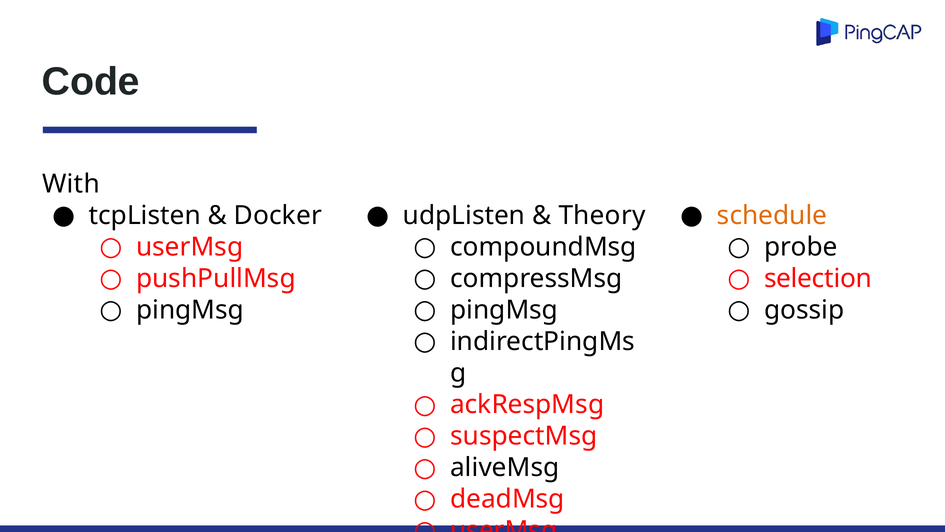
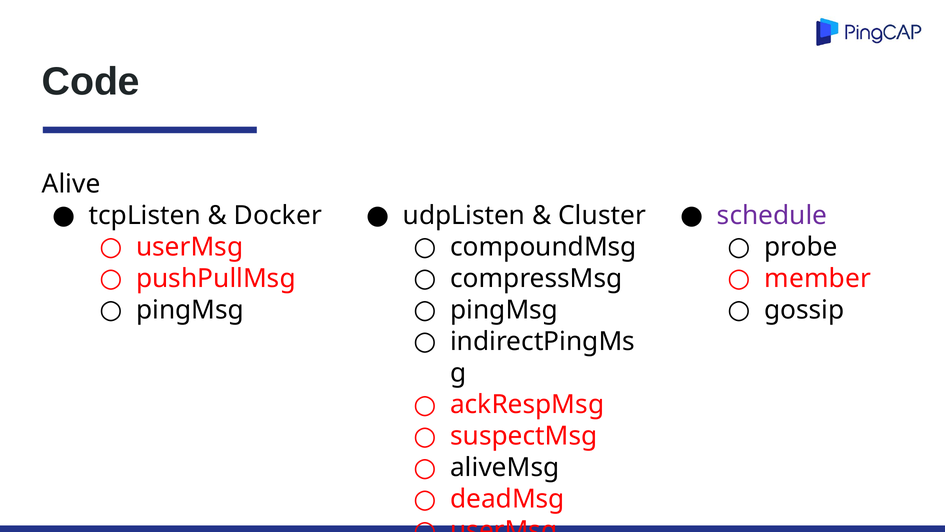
With: With -> Alive
Theory: Theory -> Cluster
schedule colour: orange -> purple
selection: selection -> member
